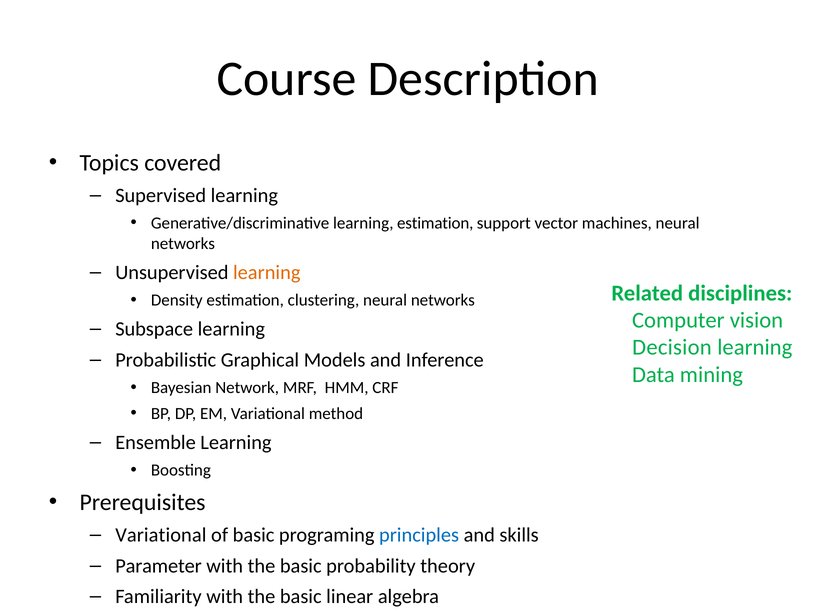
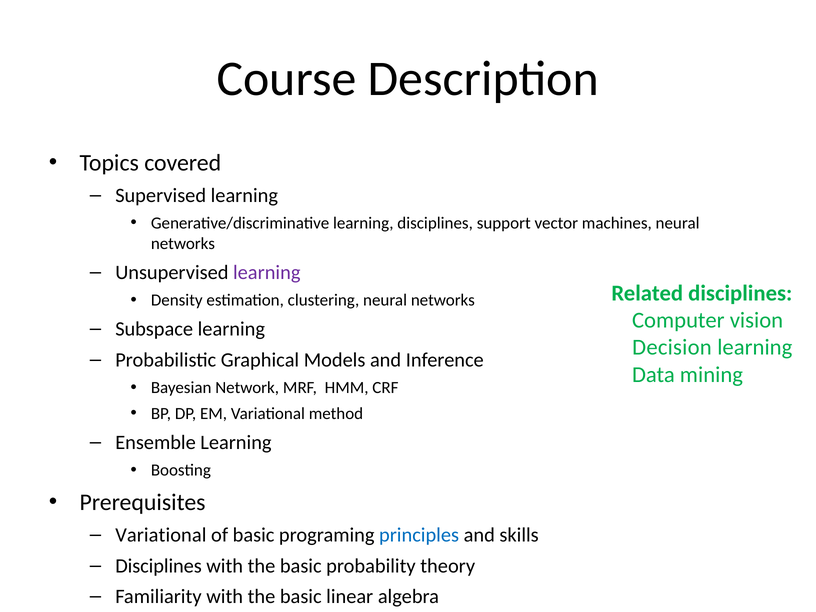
learning estimation: estimation -> disciplines
learning at (267, 273) colour: orange -> purple
Parameter at (159, 566): Parameter -> Disciplines
